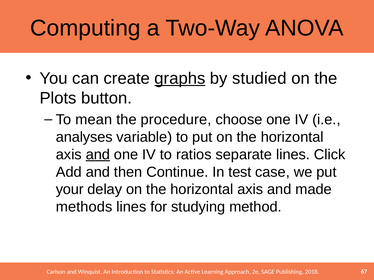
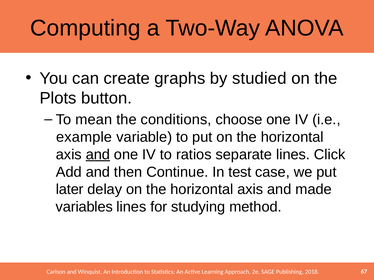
graphs underline: present -> none
procedure: procedure -> conditions
analyses: analyses -> example
your: your -> later
methods: methods -> variables
